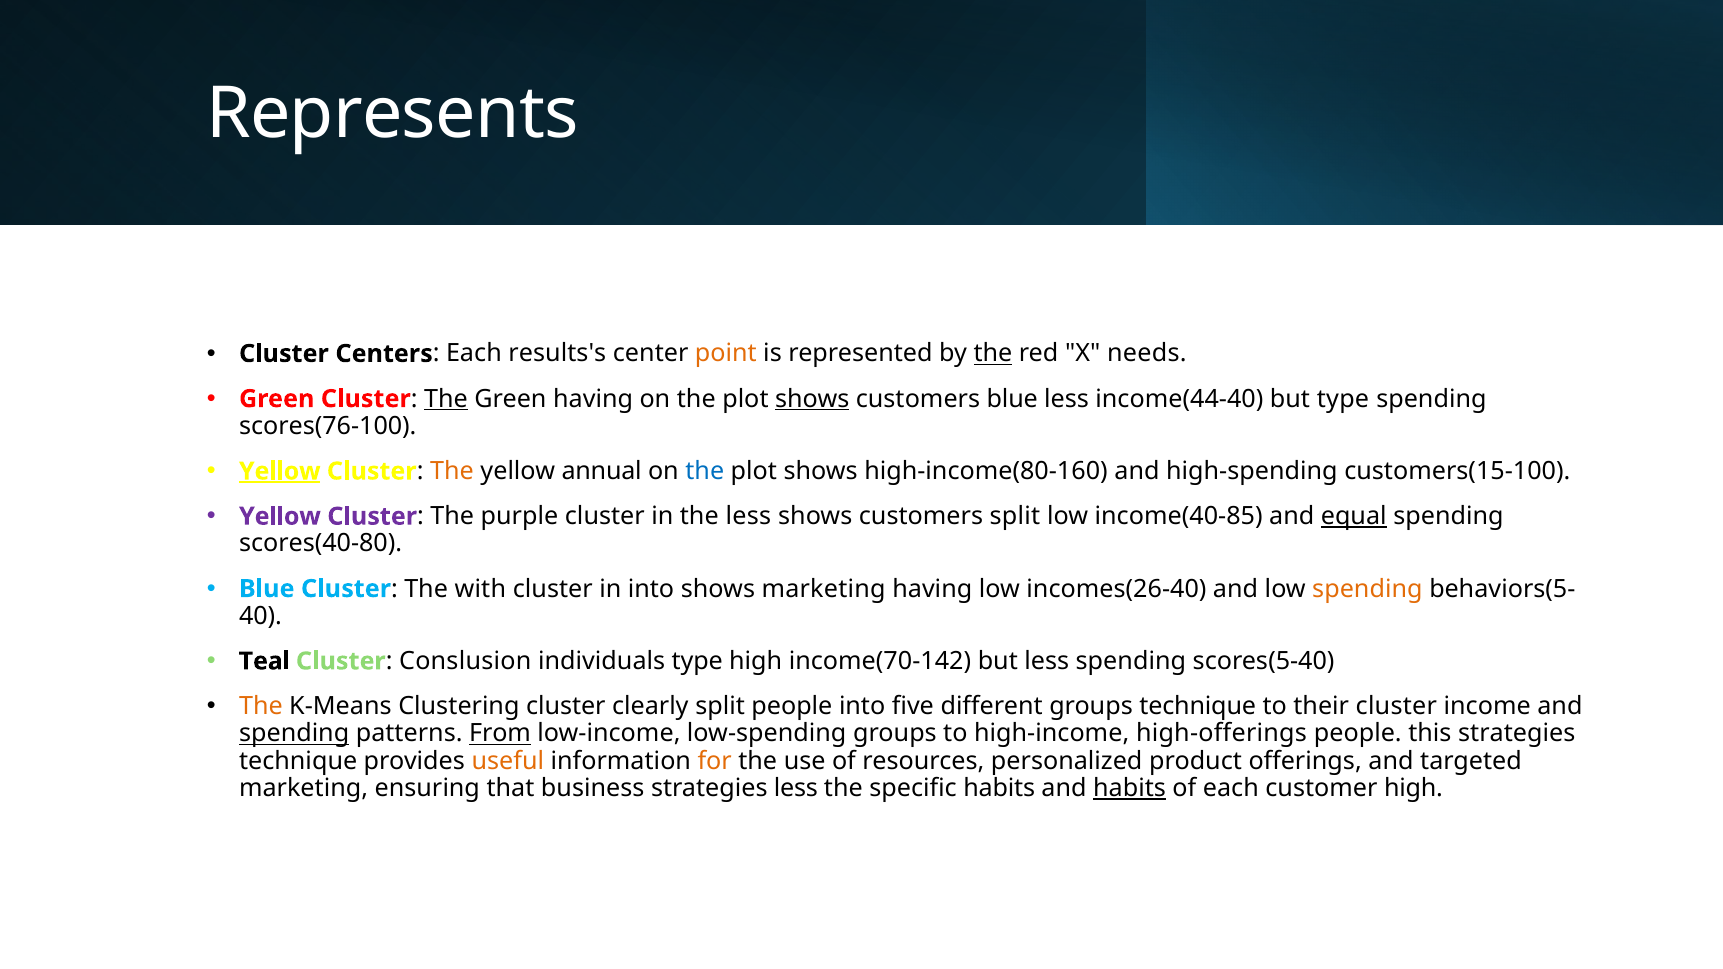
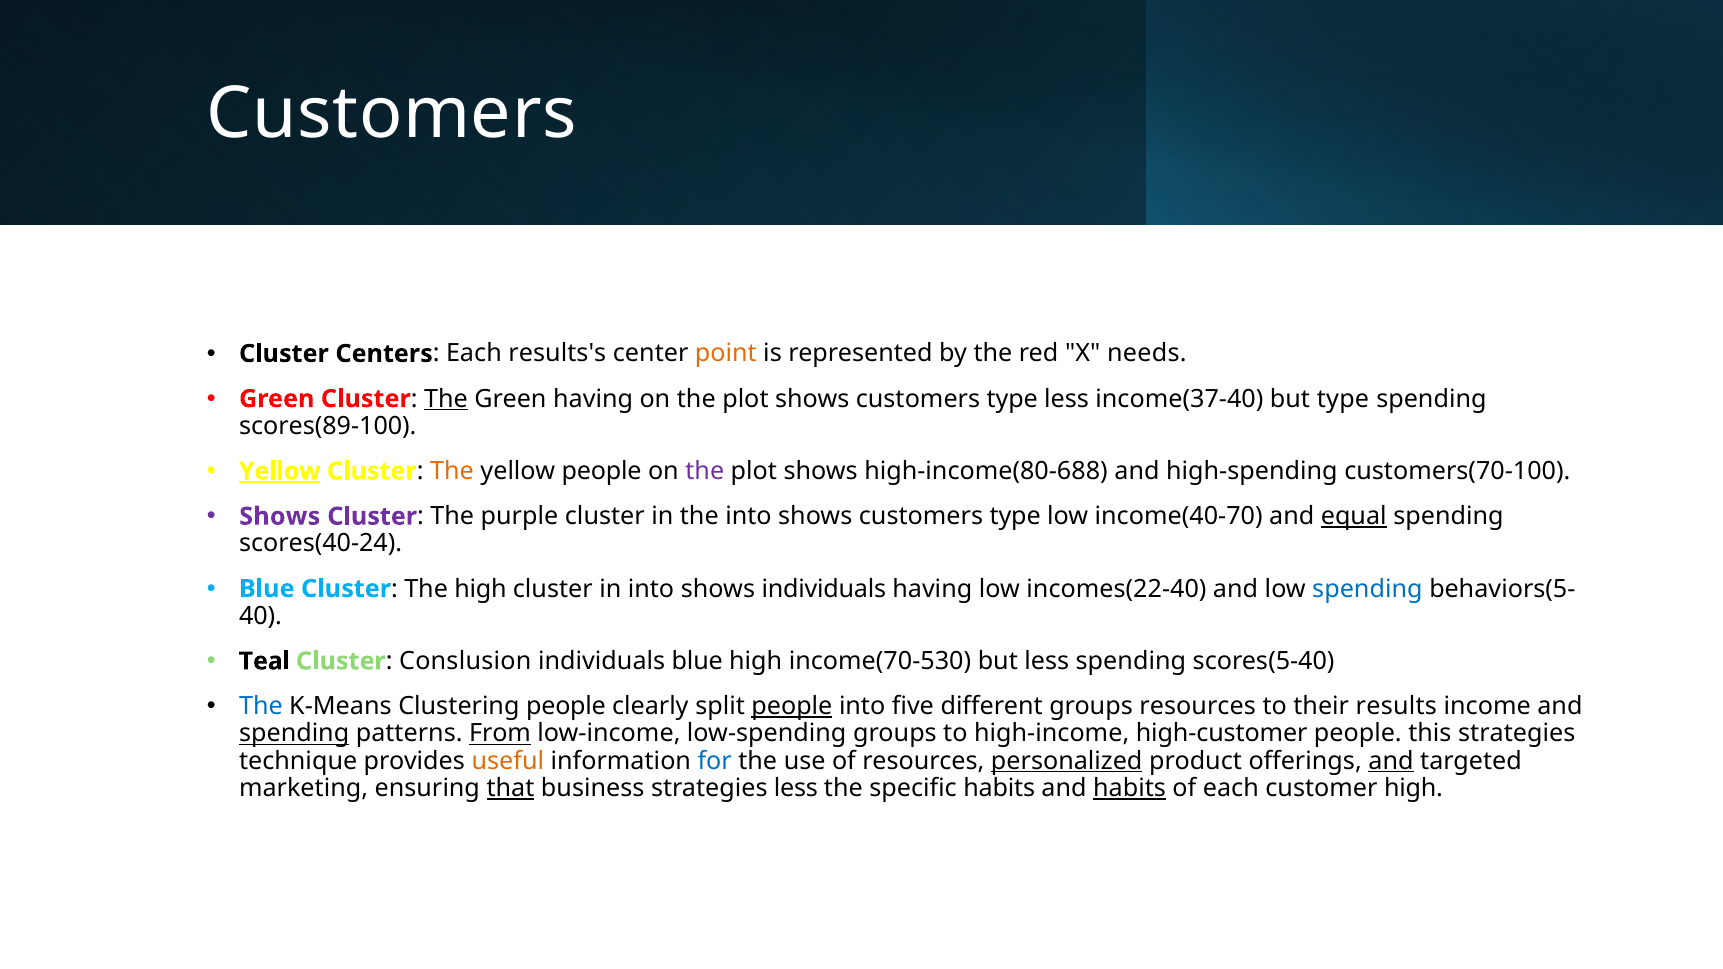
Represents at (392, 114): Represents -> Customers
the at (993, 354) underline: present -> none
shows at (812, 399) underline: present -> none
blue at (1012, 399): blue -> type
income(44-40: income(44-40 -> income(37-40
scores(76-100: scores(76-100 -> scores(89-100
yellow annual: annual -> people
the at (705, 471) colour: blue -> purple
high-income(80-160: high-income(80-160 -> high-income(80-688
customers(15-100: customers(15-100 -> customers(70-100
Yellow at (280, 516): Yellow -> Shows
the less: less -> into
split at (1015, 516): split -> type
income(40-85: income(40-85 -> income(40-70
scores(40-80: scores(40-80 -> scores(40-24
The with: with -> high
shows marketing: marketing -> individuals
incomes(26-40: incomes(26-40 -> incomes(22-40
spending at (1367, 589) colour: orange -> blue
individuals type: type -> blue
income(70-142: income(70-142 -> income(70-530
The at (261, 706) colour: orange -> blue
Clustering cluster: cluster -> people
people at (792, 706) underline: none -> present
groups technique: technique -> resources
their cluster: cluster -> results
high-offerings: high-offerings -> high-customer
for colour: orange -> blue
personalized underline: none -> present
and at (1391, 761) underline: none -> present
that underline: none -> present
